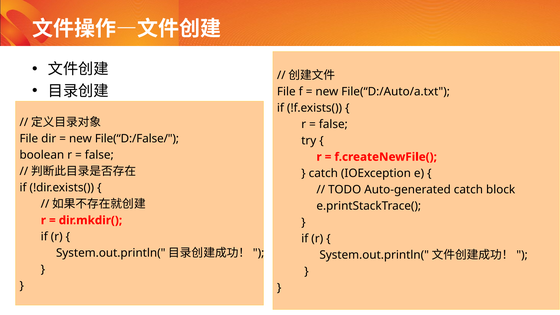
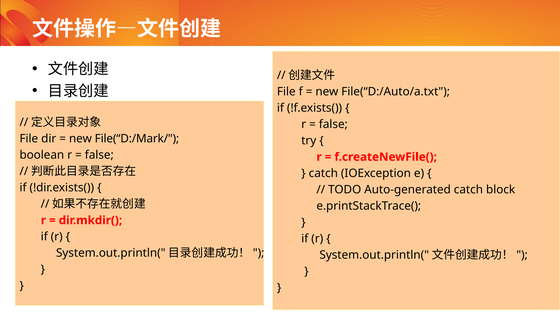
File(“D:/False/: File(“D:/False/ -> File(“D:/Mark/
